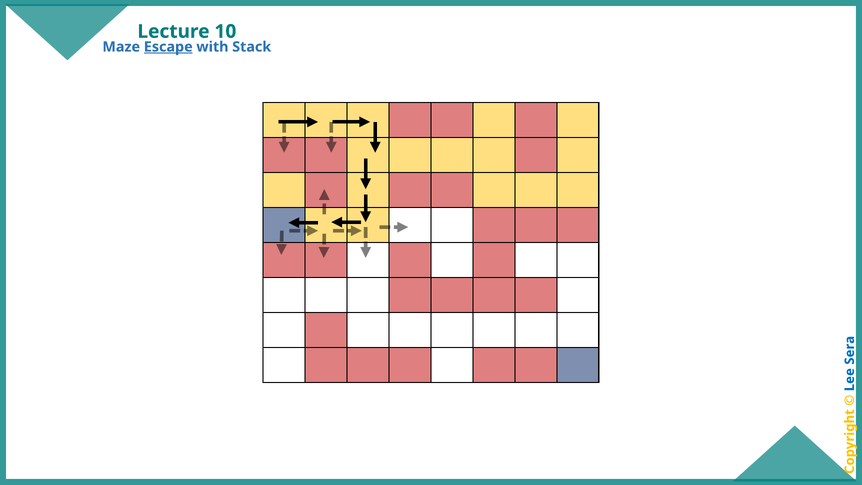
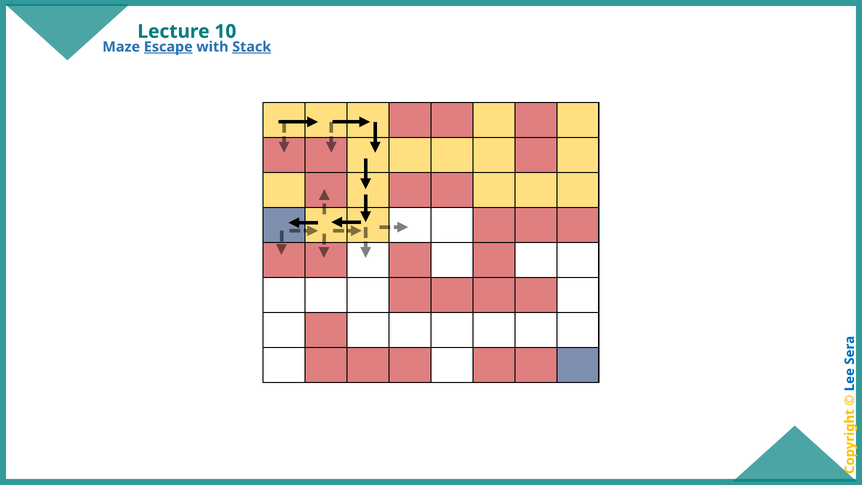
Stack underline: none -> present
